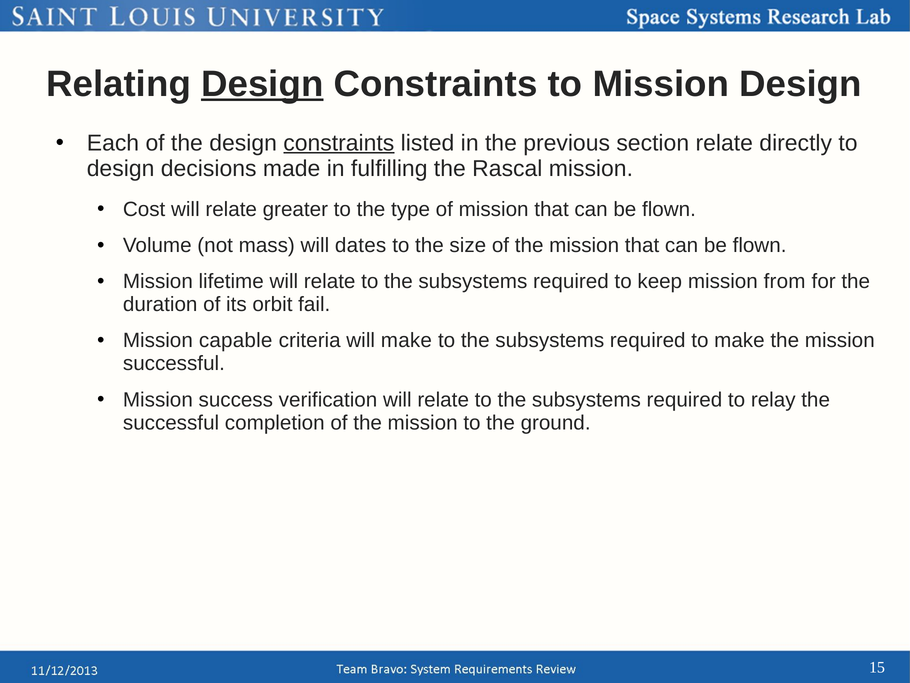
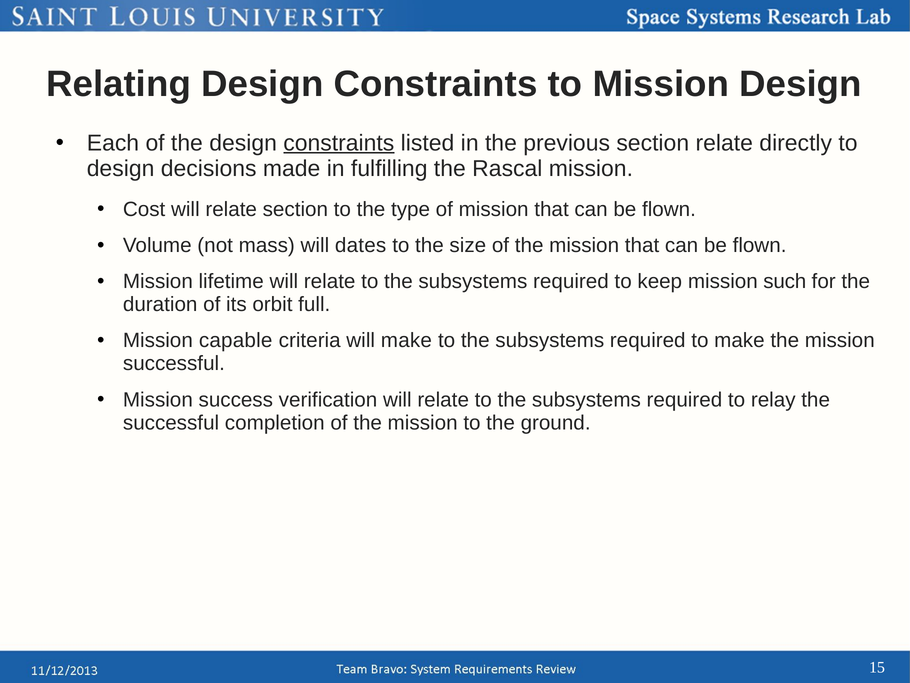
Design at (262, 84) underline: present -> none
relate greater: greater -> section
from: from -> such
fail: fail -> full
